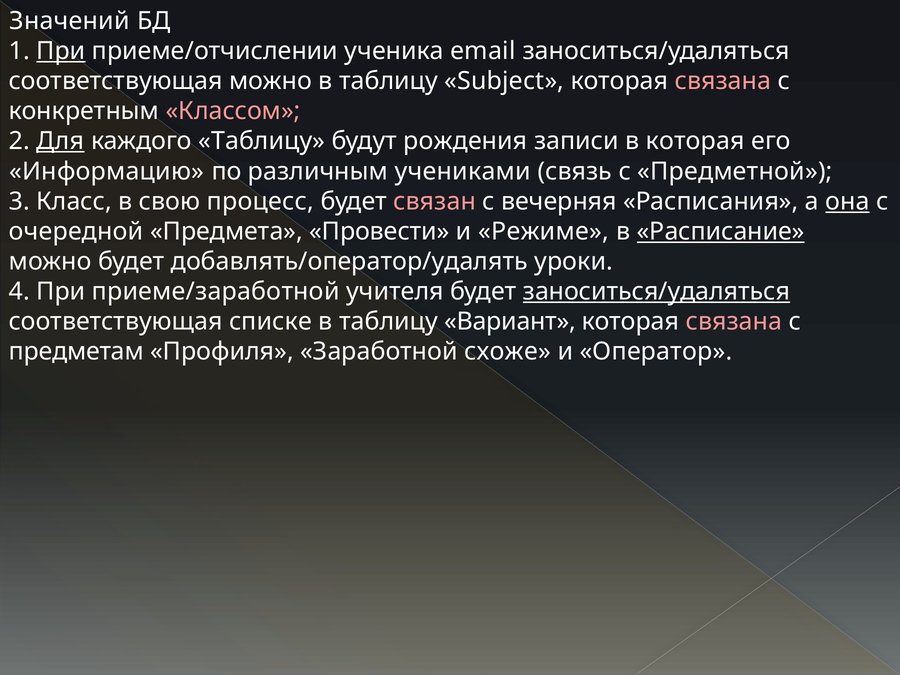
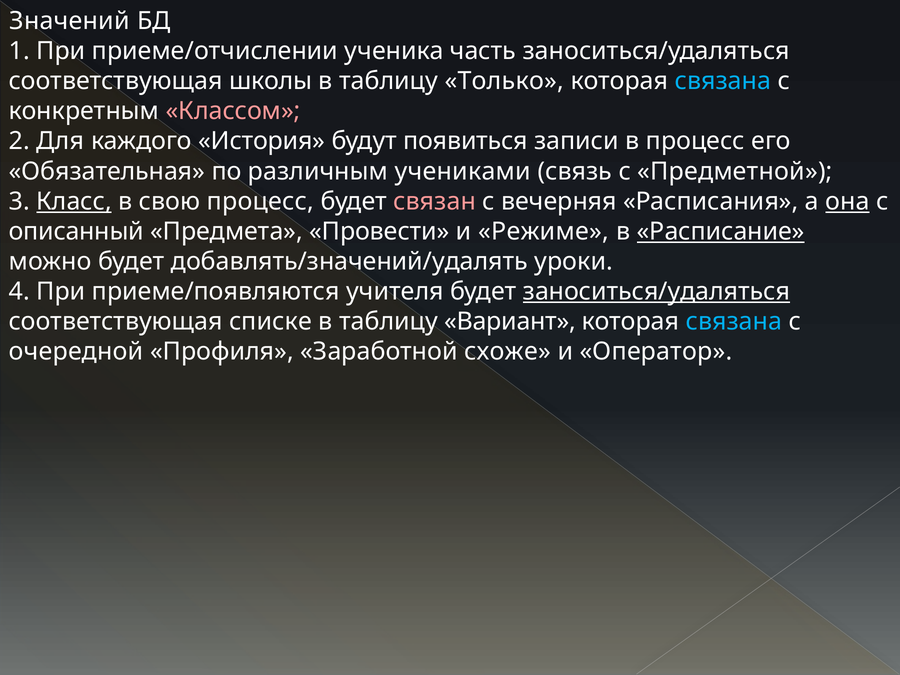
При at (61, 51) underline: present -> none
email: email -> часть
соответствующая можно: можно -> школы
Subject: Subject -> Только
связана at (723, 81) colour: pink -> light blue
Для underline: present -> none
каждого Таблицу: Таблицу -> История
рождения: рождения -> появиться
в которая: которая -> процесс
Информацию: Информацию -> Обязательная
Класс underline: none -> present
очередной: очередной -> описанный
добавлять/оператор/удалять: добавлять/оператор/удалять -> добавлять/значений/удалять
приеме/заработной: приеме/заработной -> приеме/появляются
связана at (734, 321) colour: pink -> light blue
предметам: предметам -> очередной
